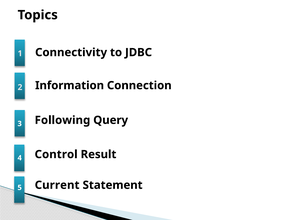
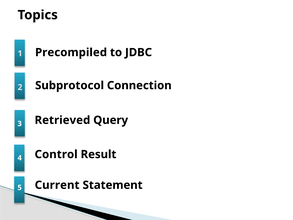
Connectivity: Connectivity -> Precompiled
Information: Information -> Subprotocol
Following: Following -> Retrieved
